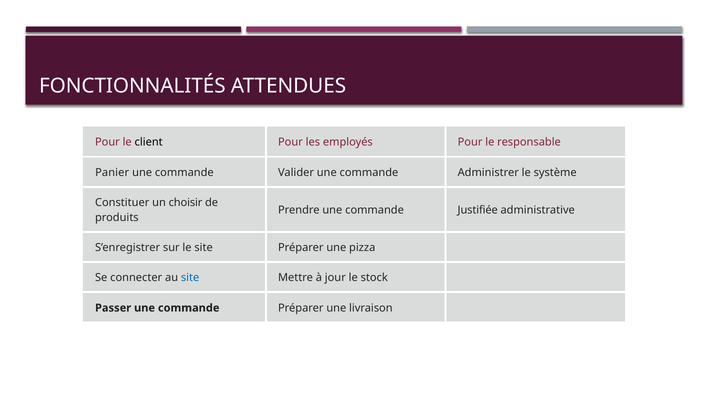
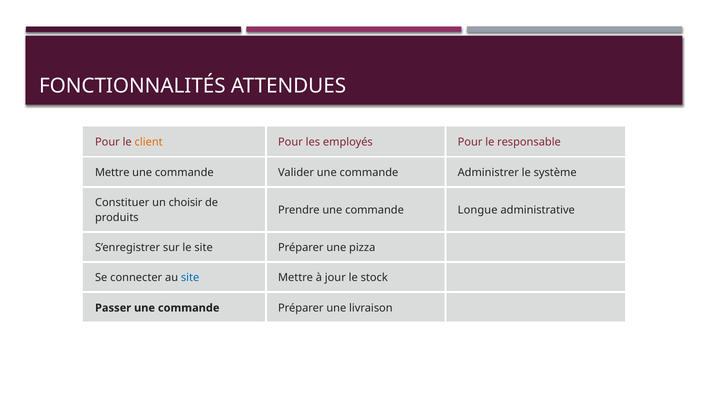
client colour: black -> orange
Panier at (112, 173): Panier -> Mettre
Justifiée: Justifiée -> Longue
